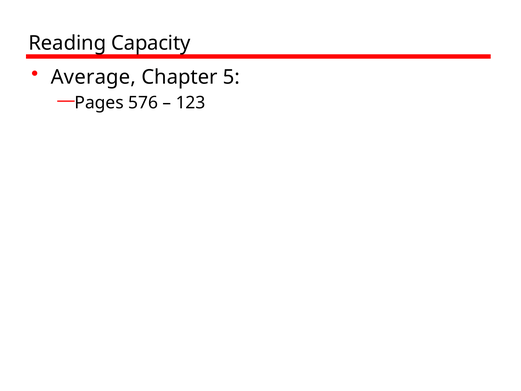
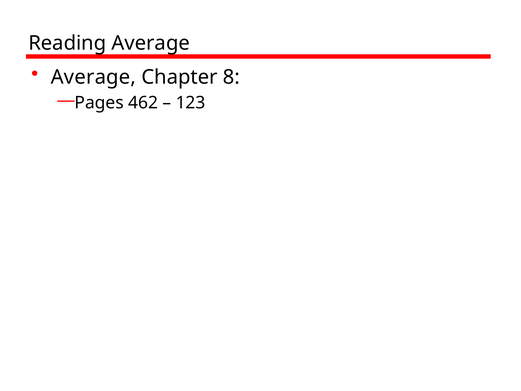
Reading Capacity: Capacity -> Average
5: 5 -> 8
576: 576 -> 462
